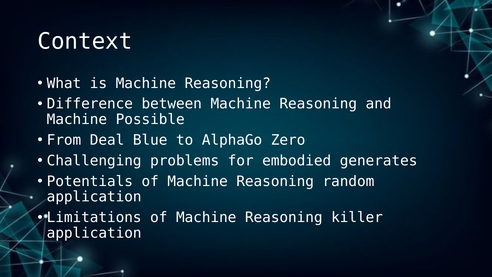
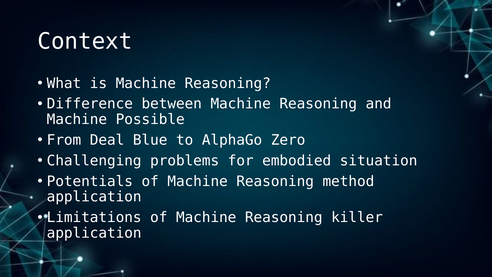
generates: generates -> situation
random: random -> method
